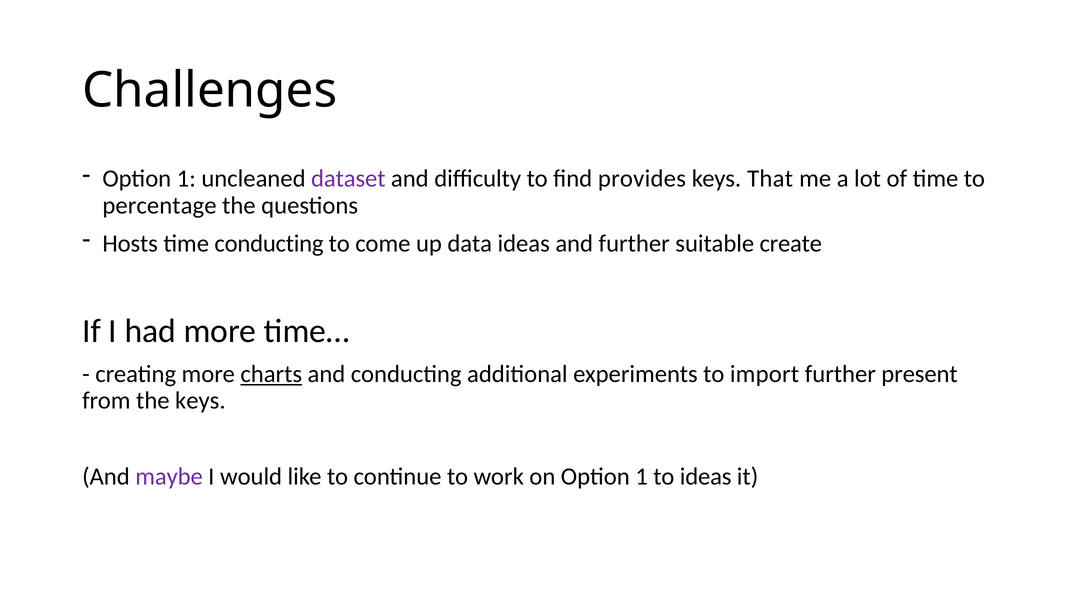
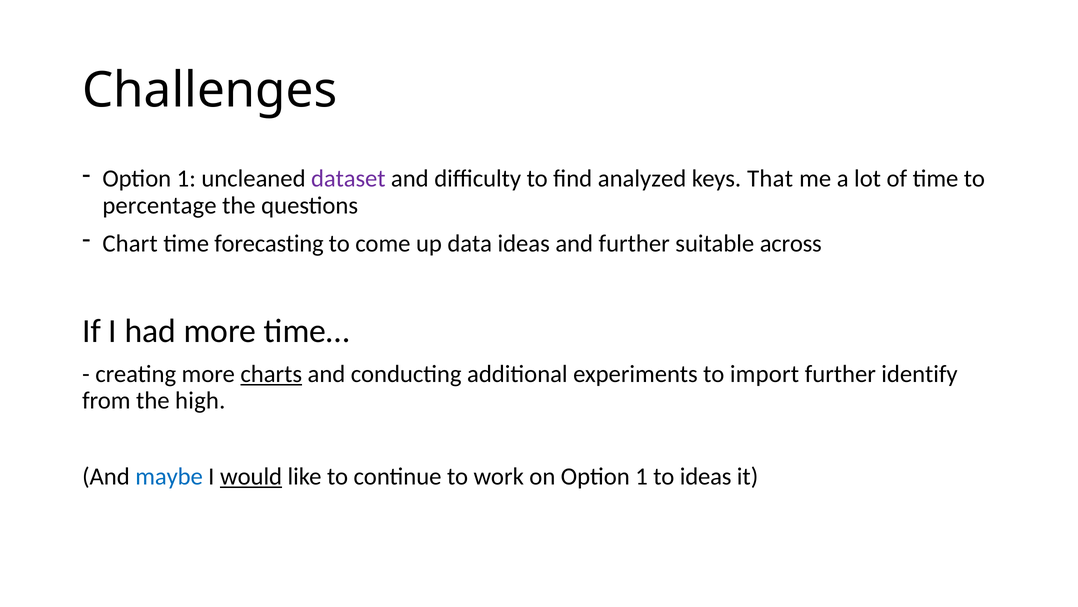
provides: provides -> analyzed
Hosts: Hosts -> Chart
time conducting: conducting -> forecasting
create: create -> across
present: present -> identify
the keys: keys -> high
maybe colour: purple -> blue
would underline: none -> present
